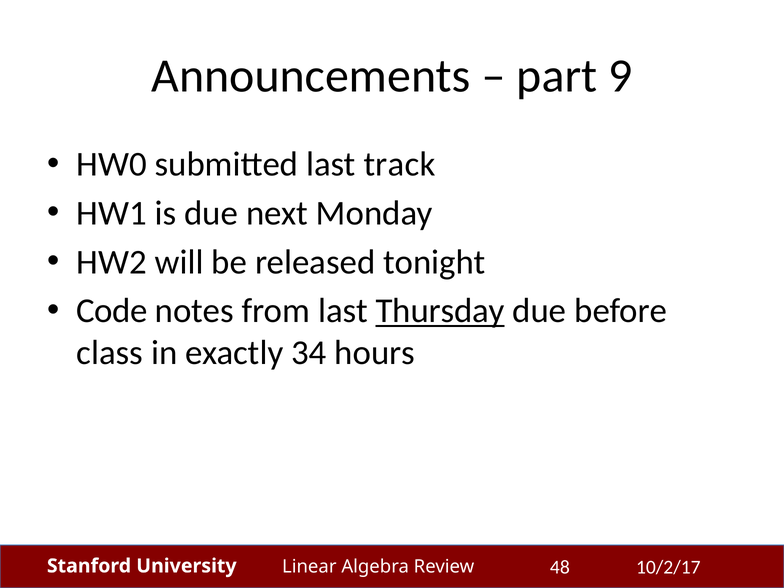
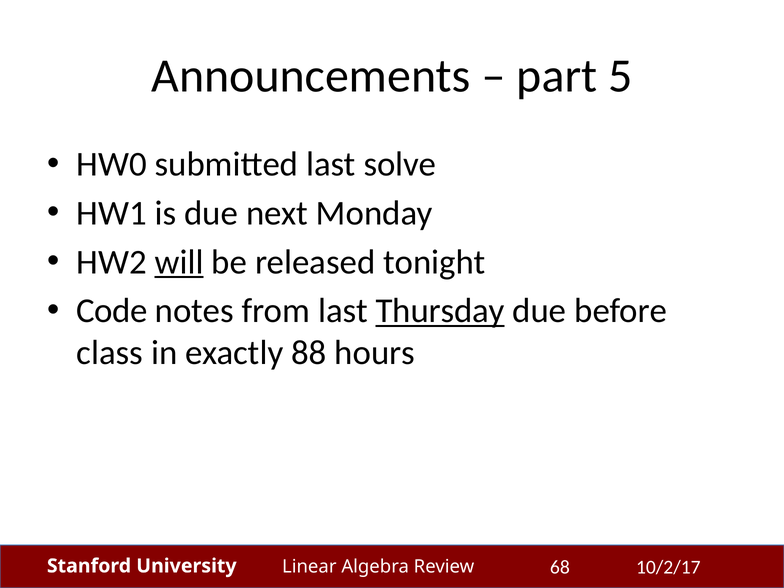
9: 9 -> 5
track: track -> solve
will underline: none -> present
34: 34 -> 88
48: 48 -> 68
